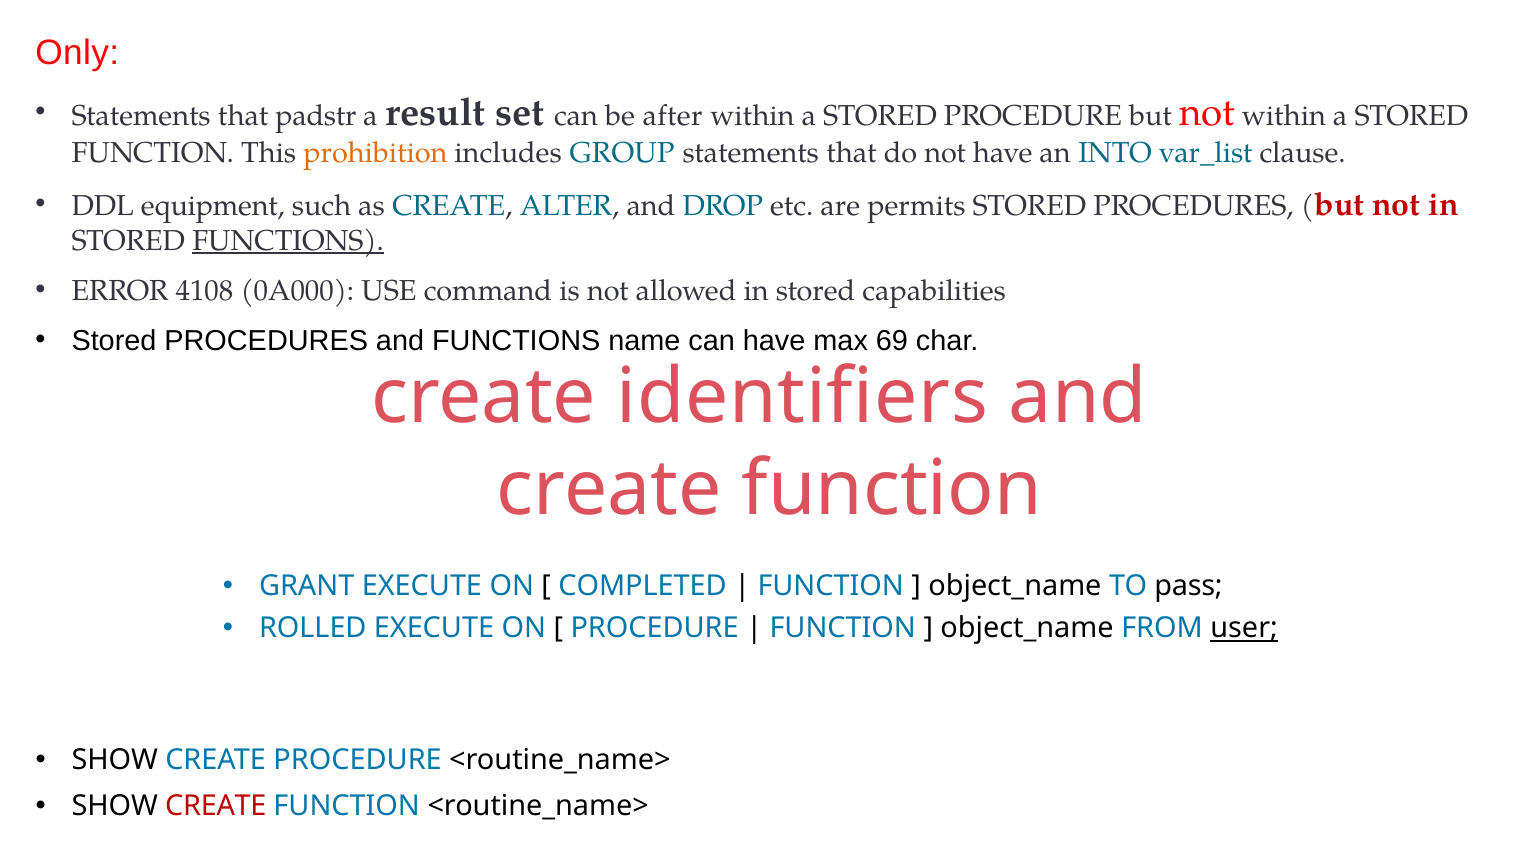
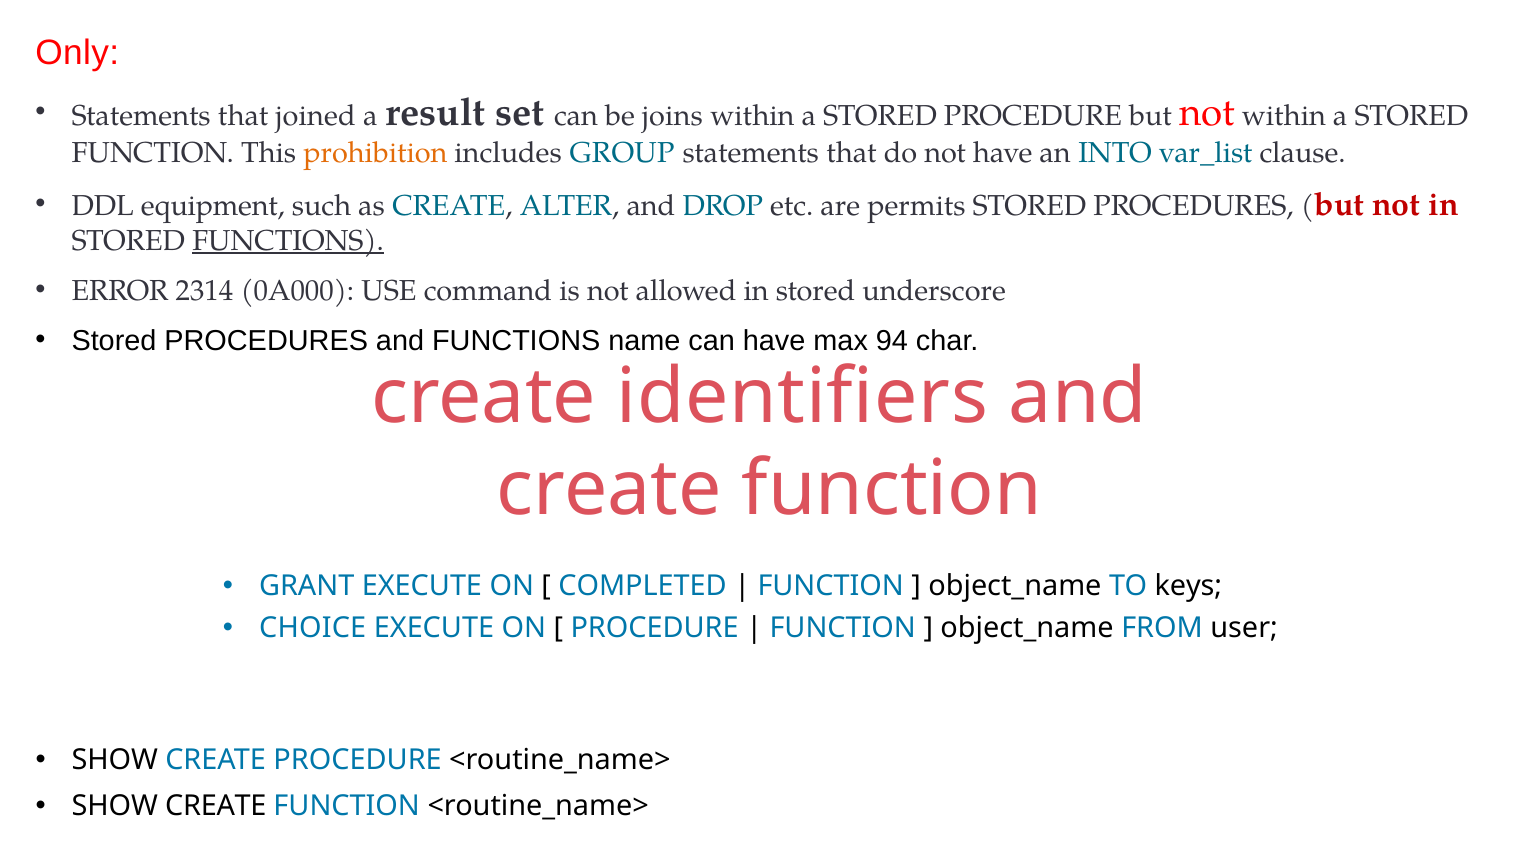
padstr: padstr -> joined
after: after -> joins
4108: 4108 -> 2314
capabilities: capabilities -> underscore
69: 69 -> 94
pass: pass -> keys
ROLLED: ROLLED -> CHOICE
user underline: present -> none
CREATE at (216, 807) colour: red -> black
